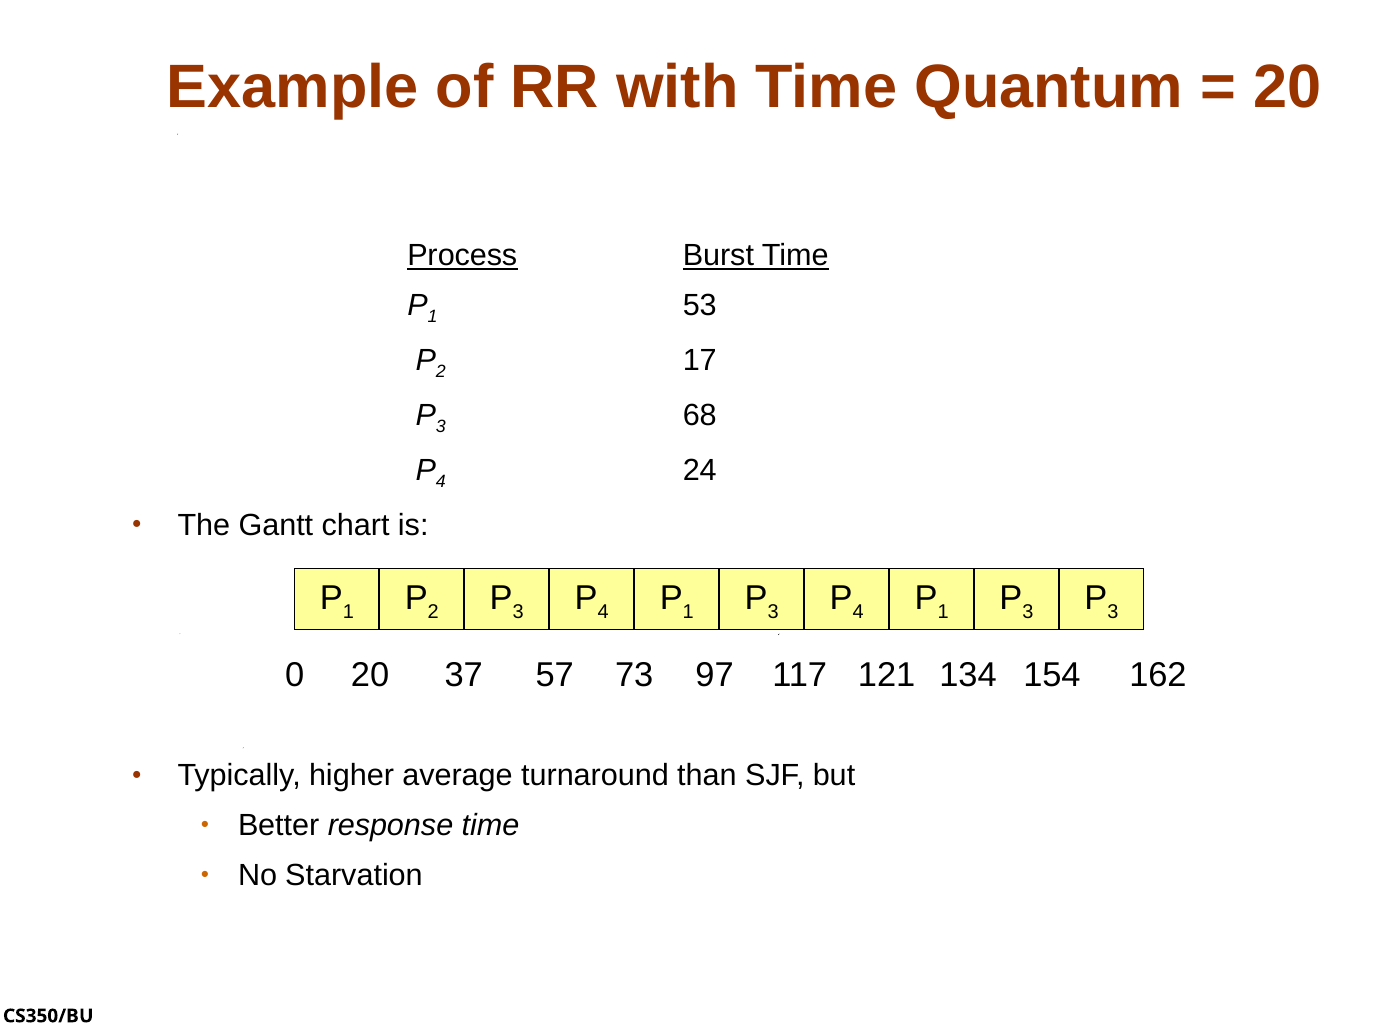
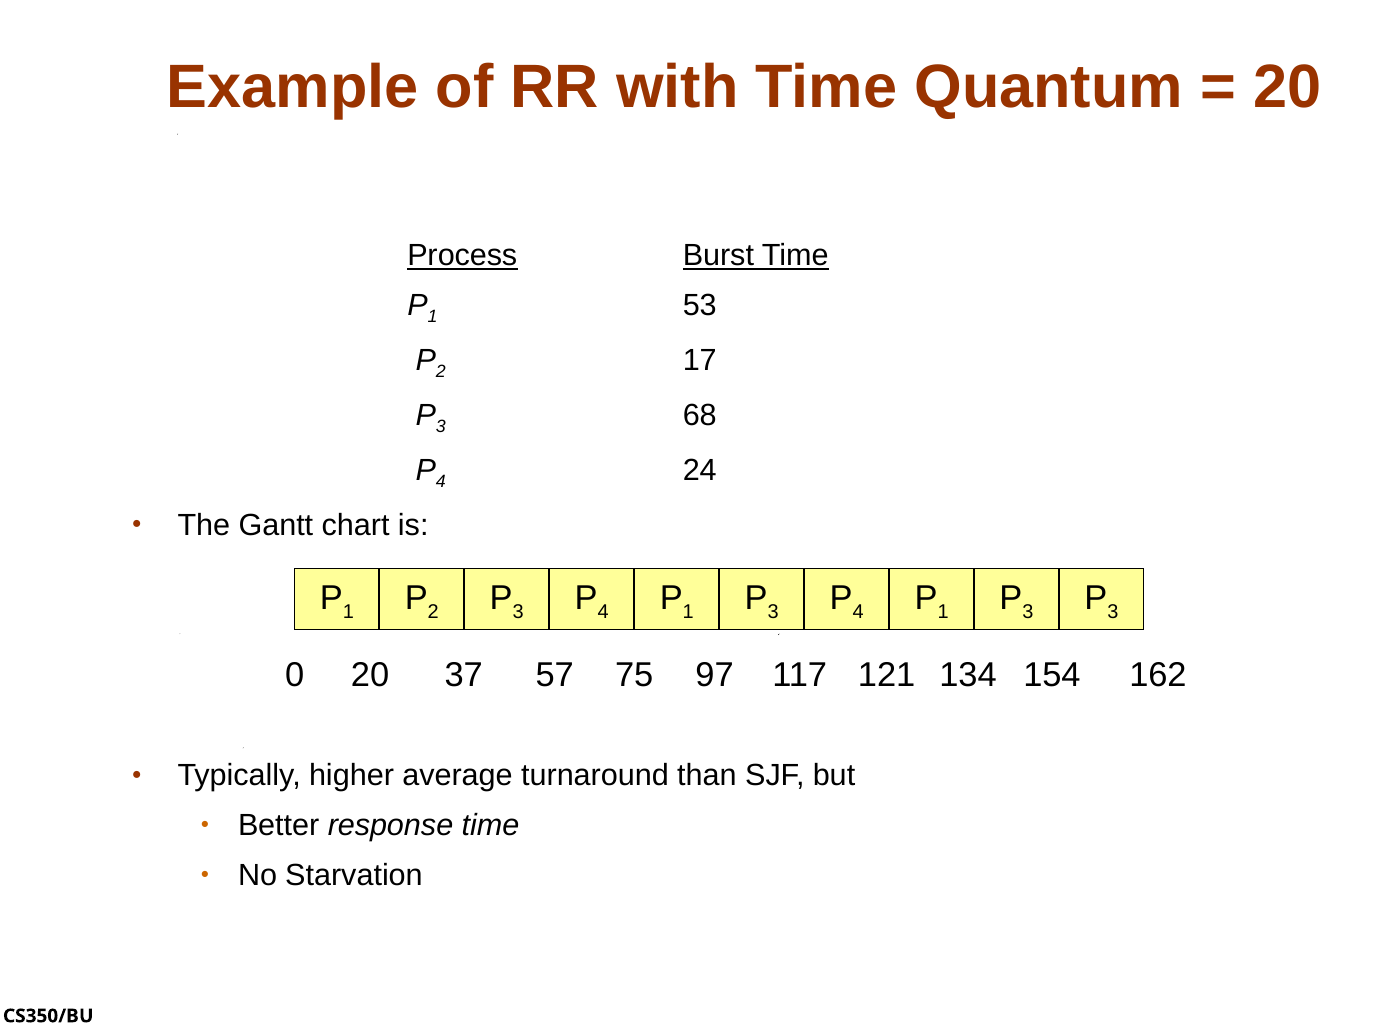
73: 73 -> 75
